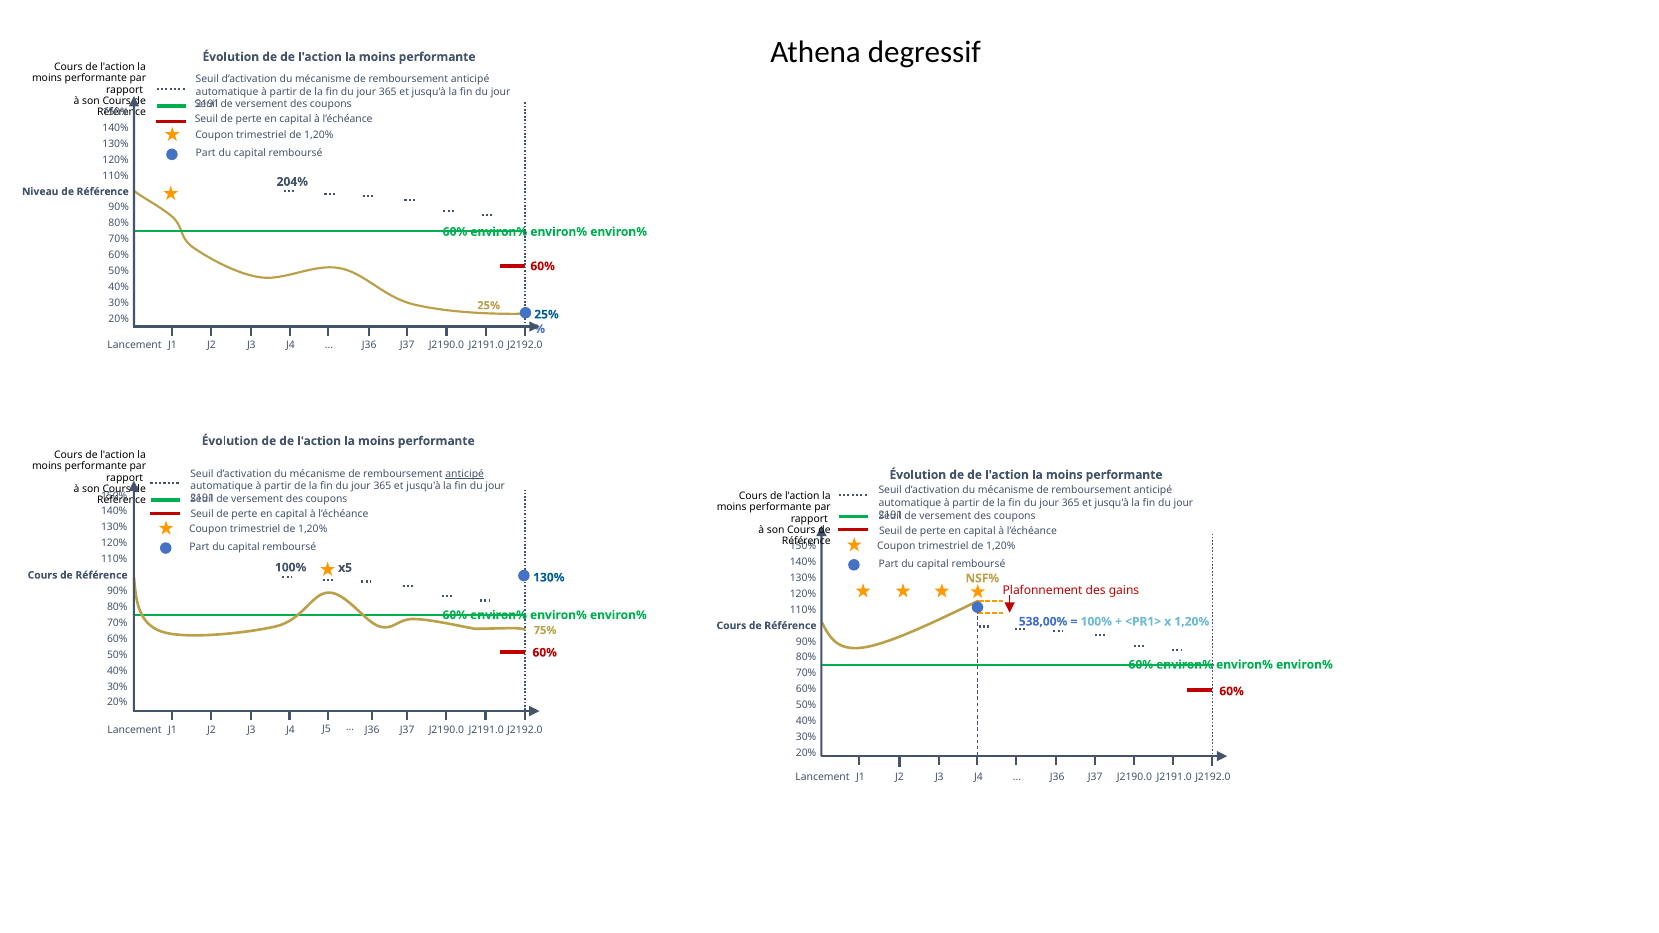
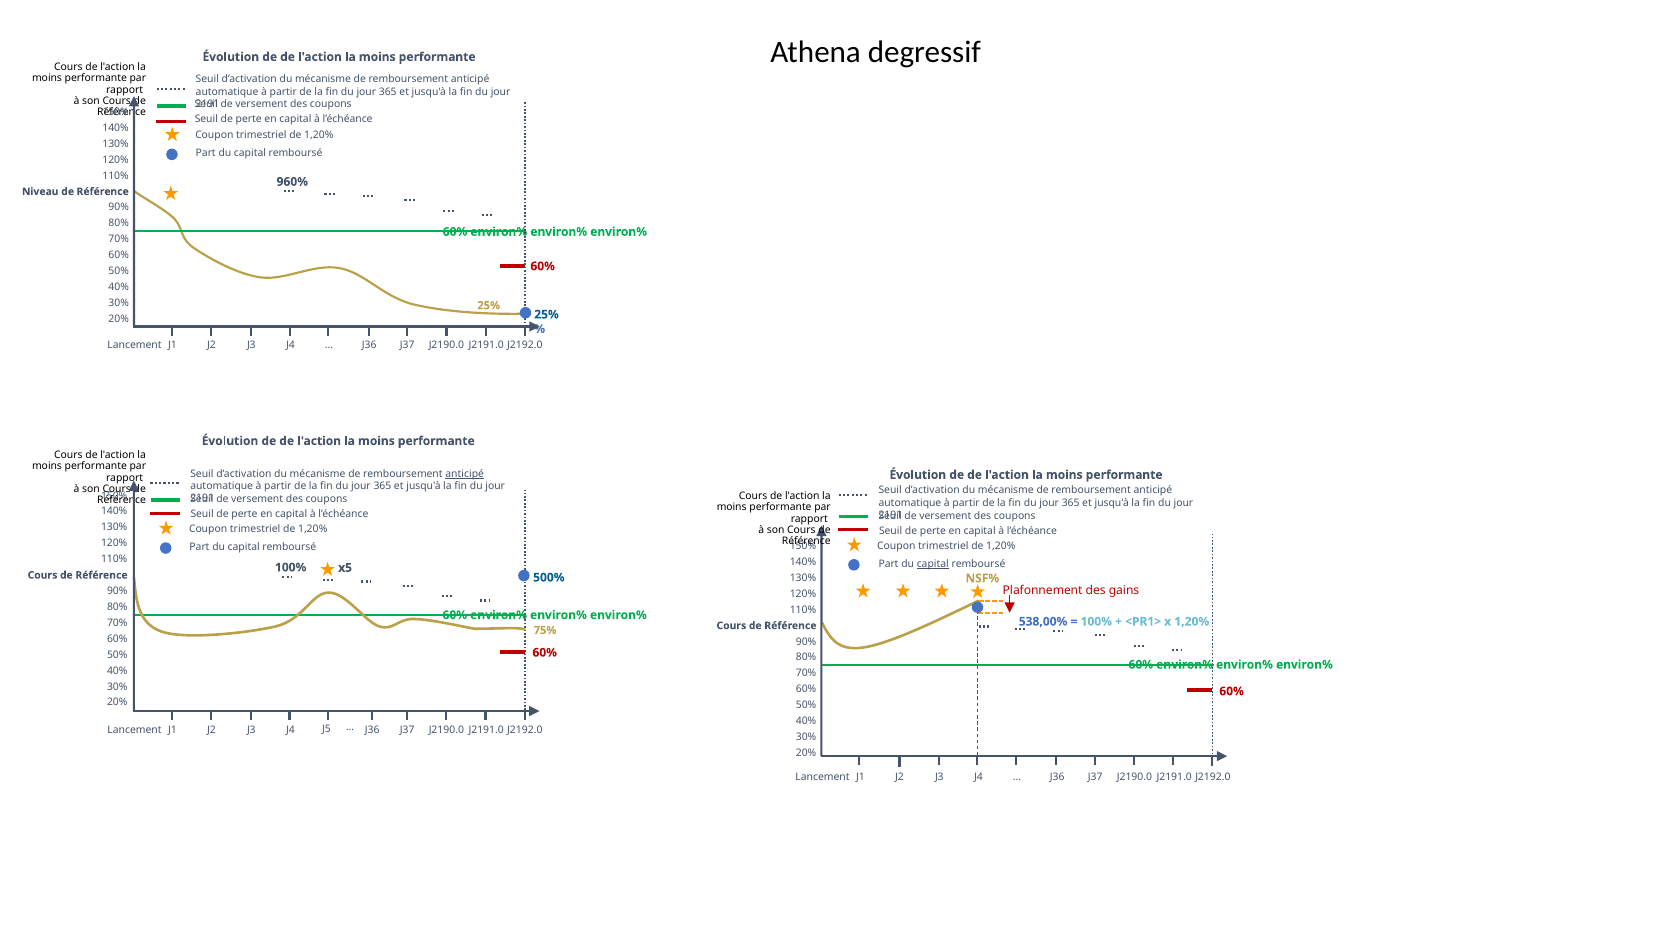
204%: 204% -> 960%
capital at (933, 564) underline: none -> present
130% at (549, 578): 130% -> 500%
